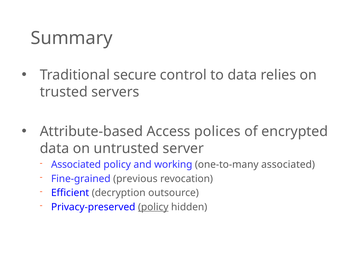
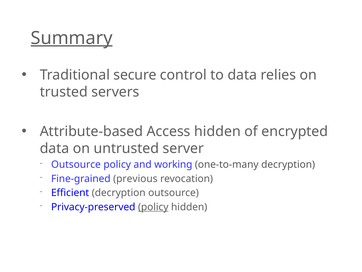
Summary underline: none -> present
Access polices: polices -> hidden
Associated at (76, 164): Associated -> Outsource
one-to-many associated: associated -> decryption
